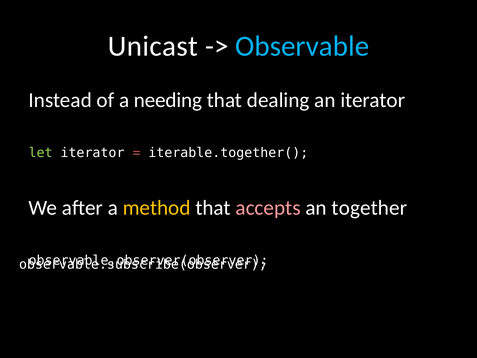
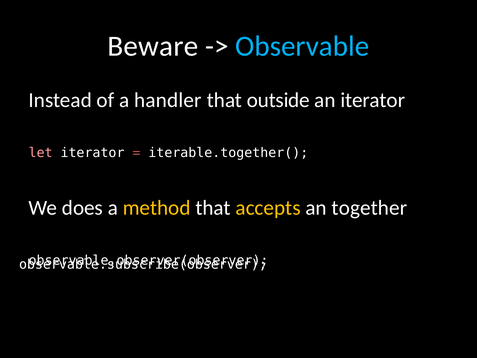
Unicast: Unicast -> Beware
needing: needing -> handler
dealing: dealing -> outside
let colour: light green -> pink
after: after -> does
accepts colour: pink -> yellow
